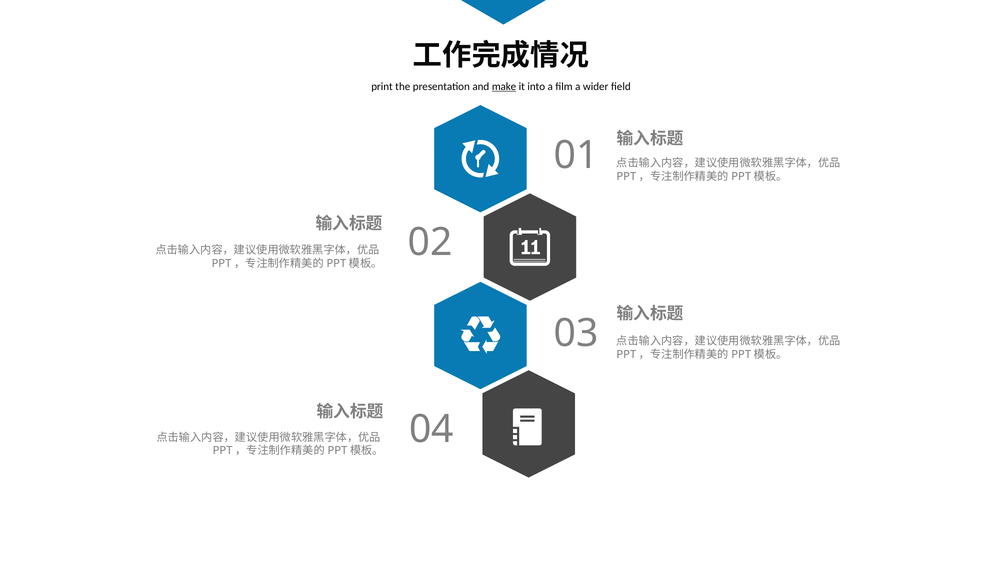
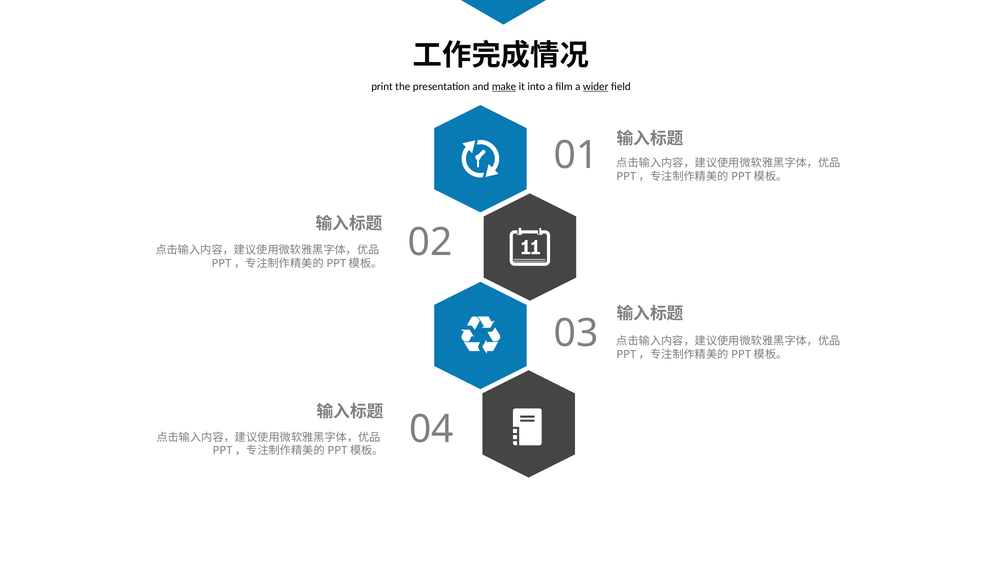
wider underline: none -> present
